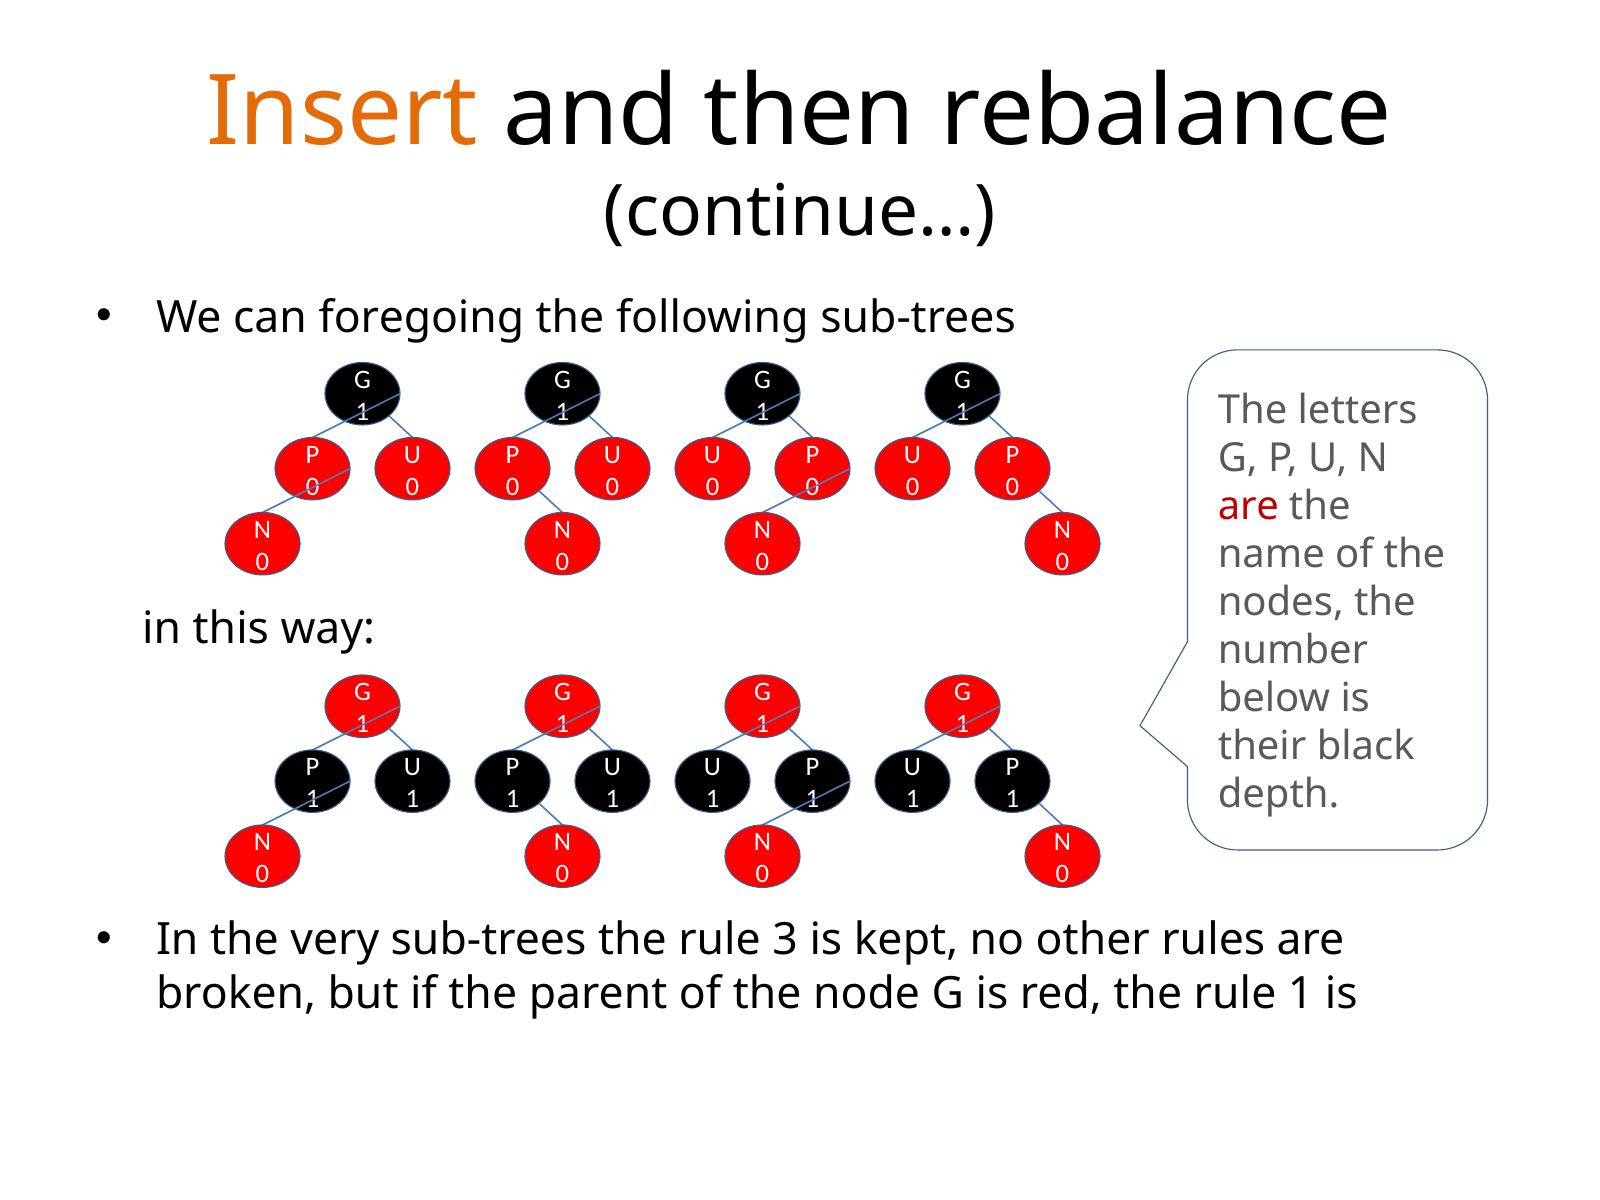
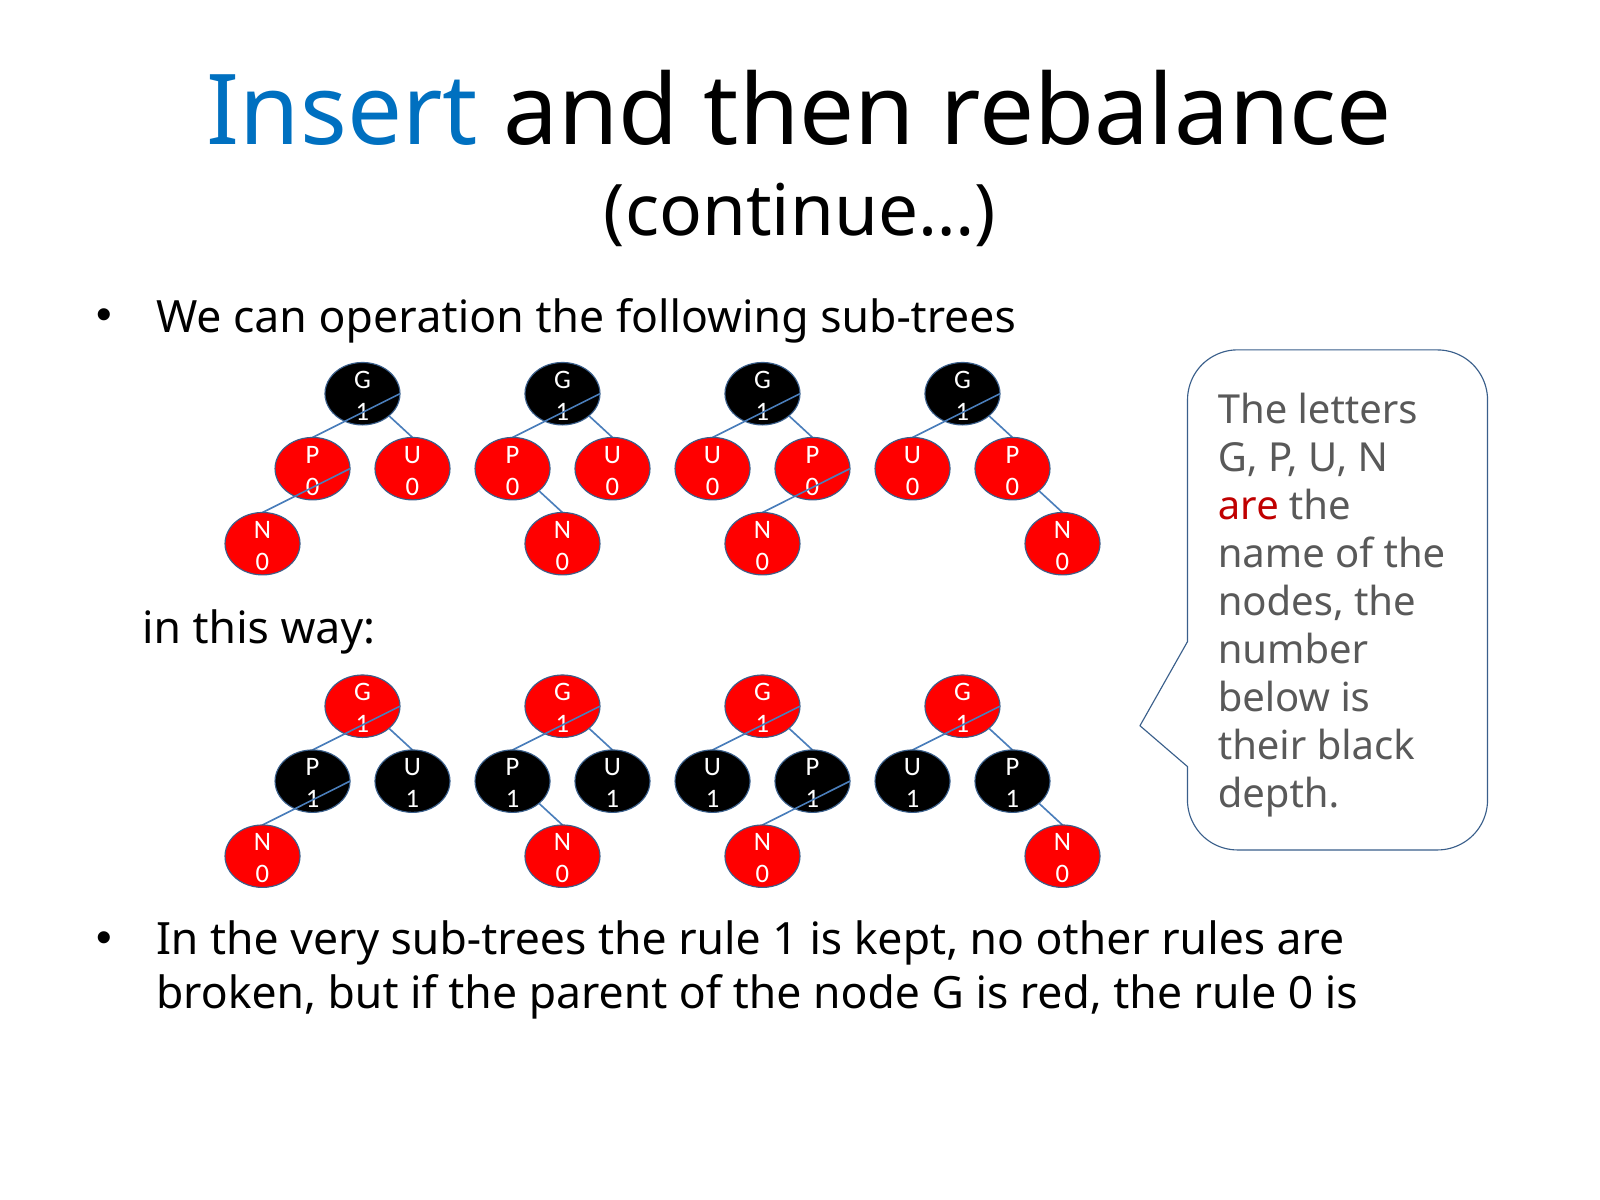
Insert colour: orange -> blue
foregoing: foregoing -> operation
rule 3: 3 -> 1
rule 1: 1 -> 0
